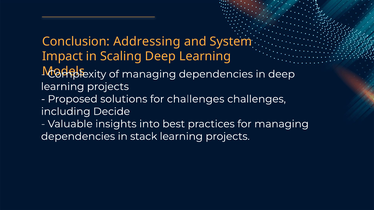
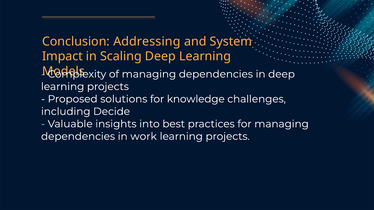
for challenges: challenges -> knowledge
stack: stack -> work
